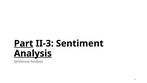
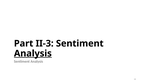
Part underline: present -> none
